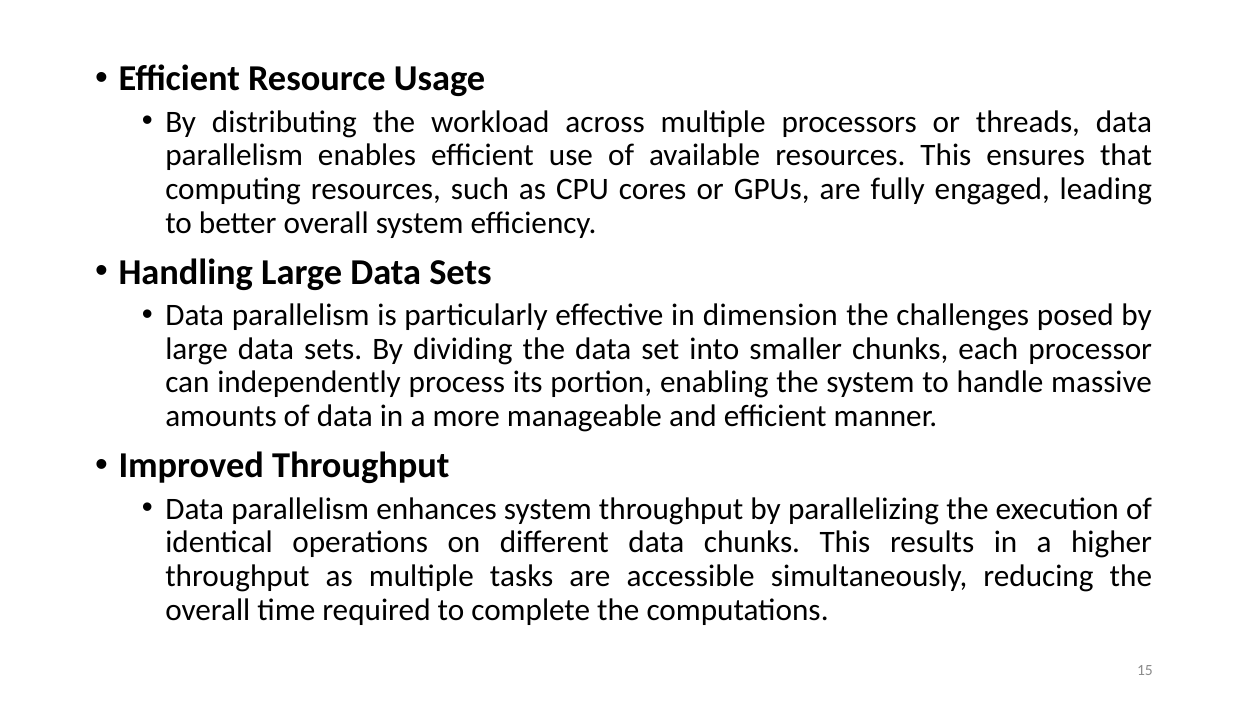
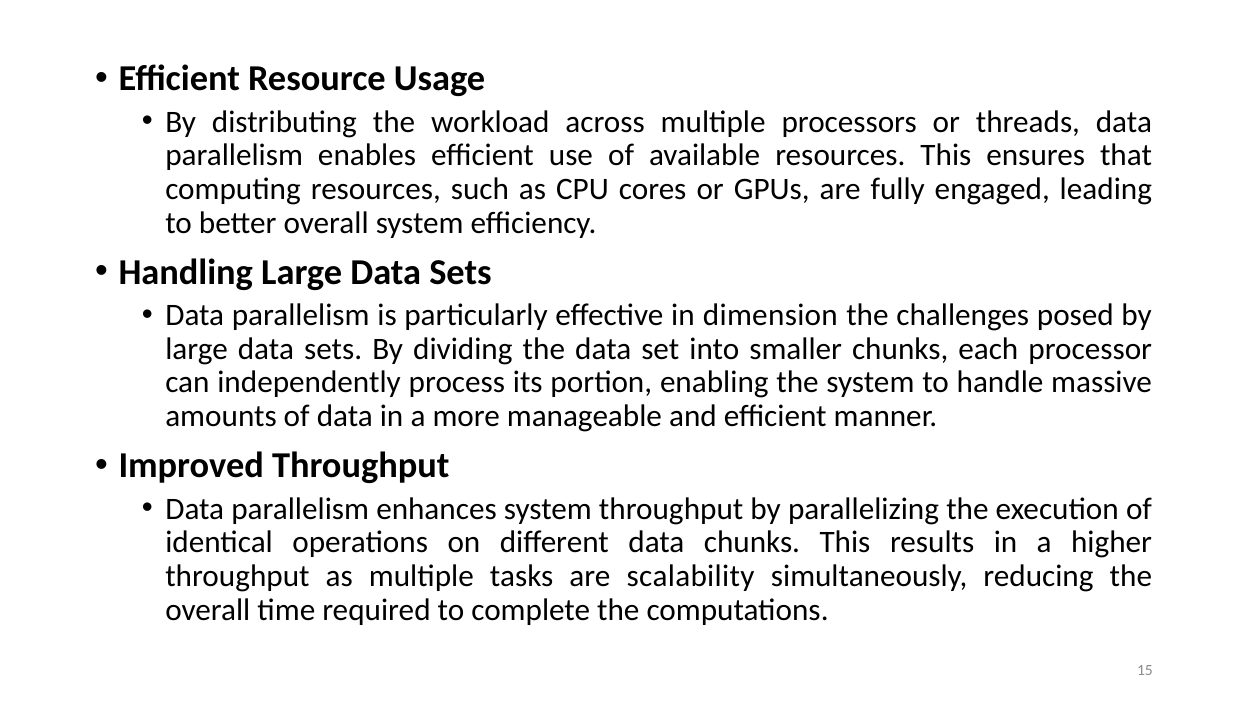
accessible: accessible -> scalability
